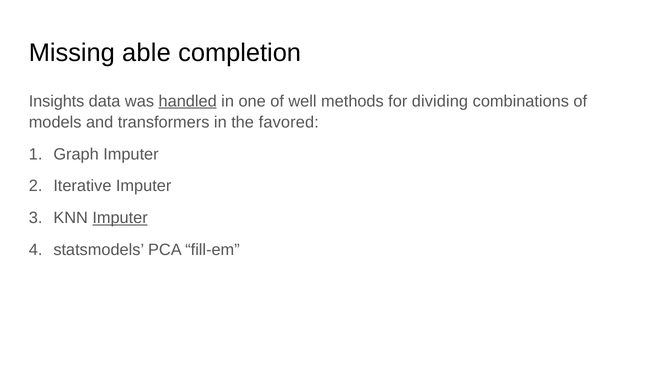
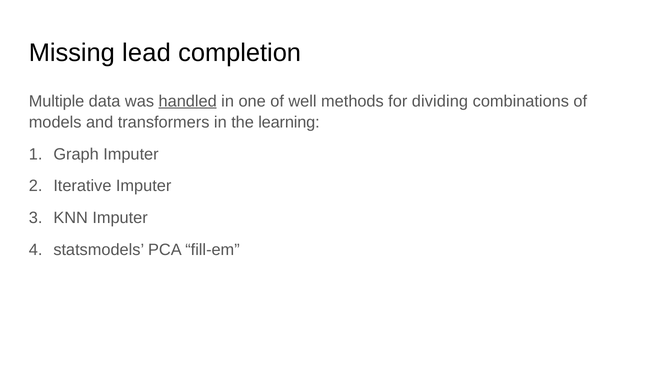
able: able -> lead
Insights: Insights -> Multiple
favored: favored -> learning
Imputer at (120, 218) underline: present -> none
